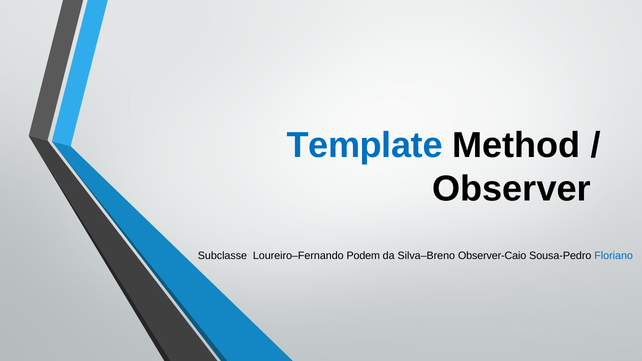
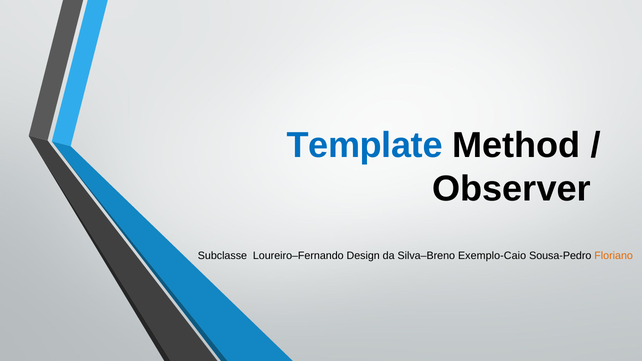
Podem: Podem -> Design
Observer-Caio: Observer-Caio -> Exemplo-Caio
Floriano colour: blue -> orange
